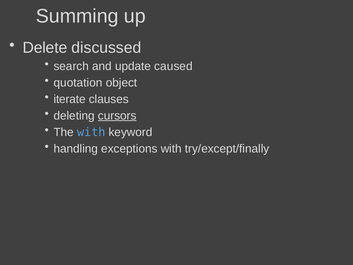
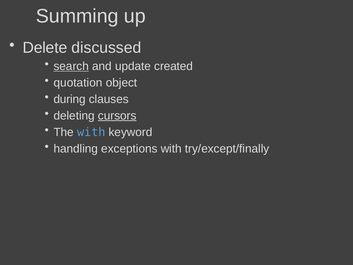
search underline: none -> present
caused: caused -> created
iterate: iterate -> during
